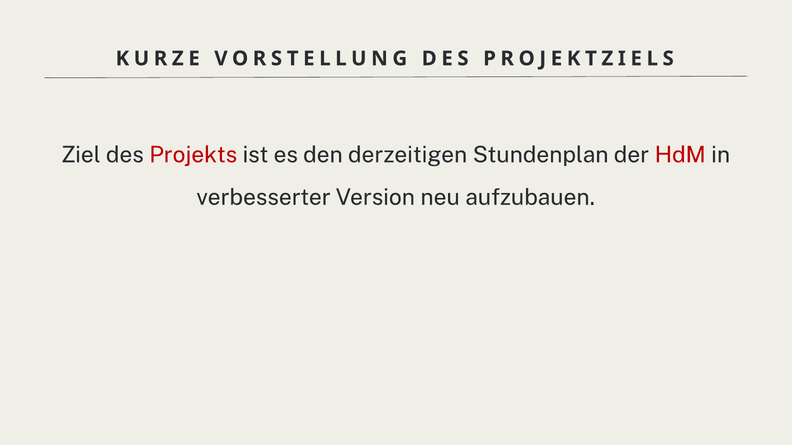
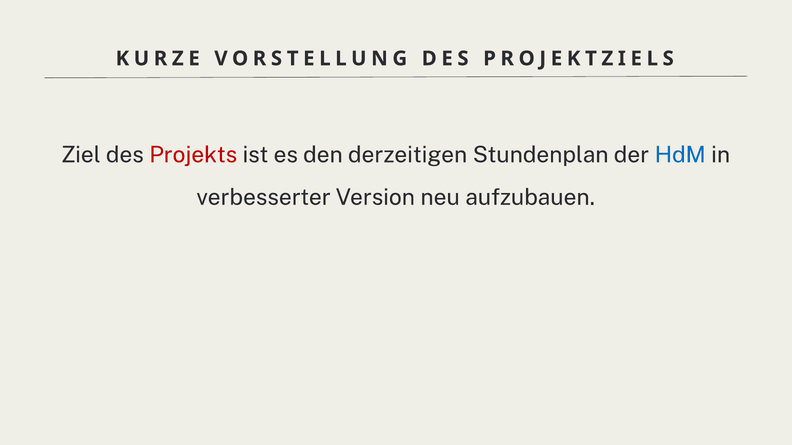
HdM colour: red -> blue
